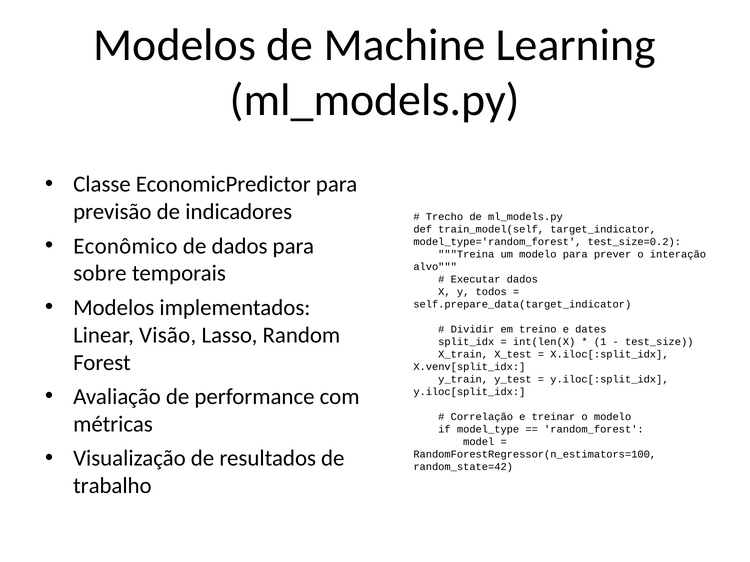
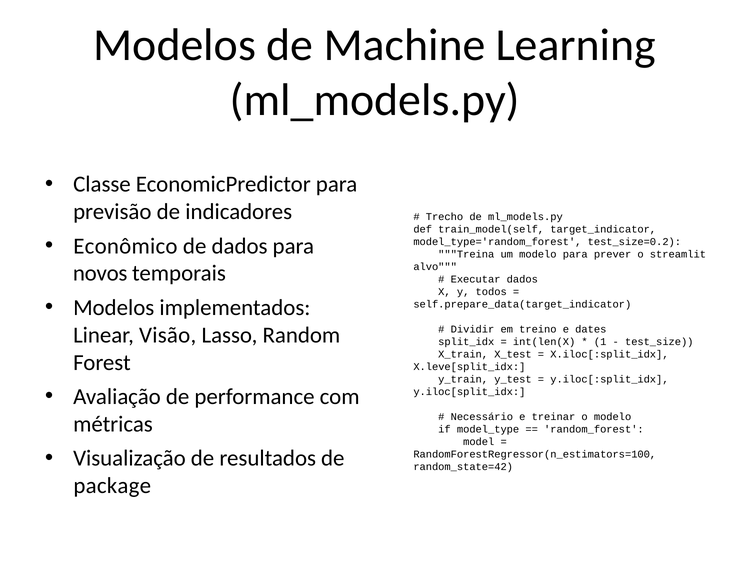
interação: interação -> streamlit
sobre: sobre -> novos
X.venv[split_idx: X.venv[split_idx -> X.leve[split_idx
Correlação: Correlação -> Necessário
trabalho: trabalho -> package
